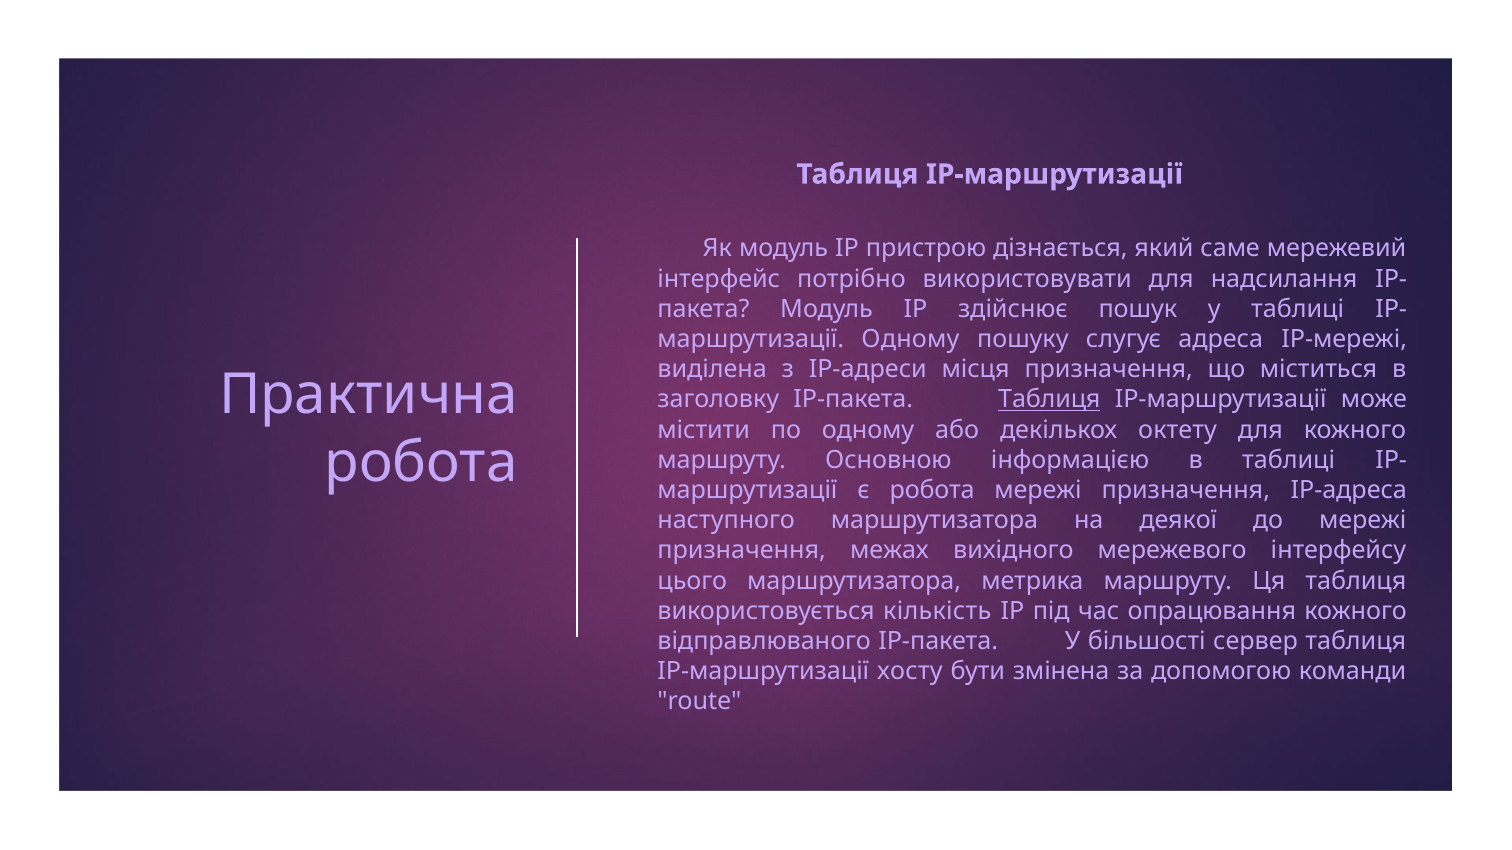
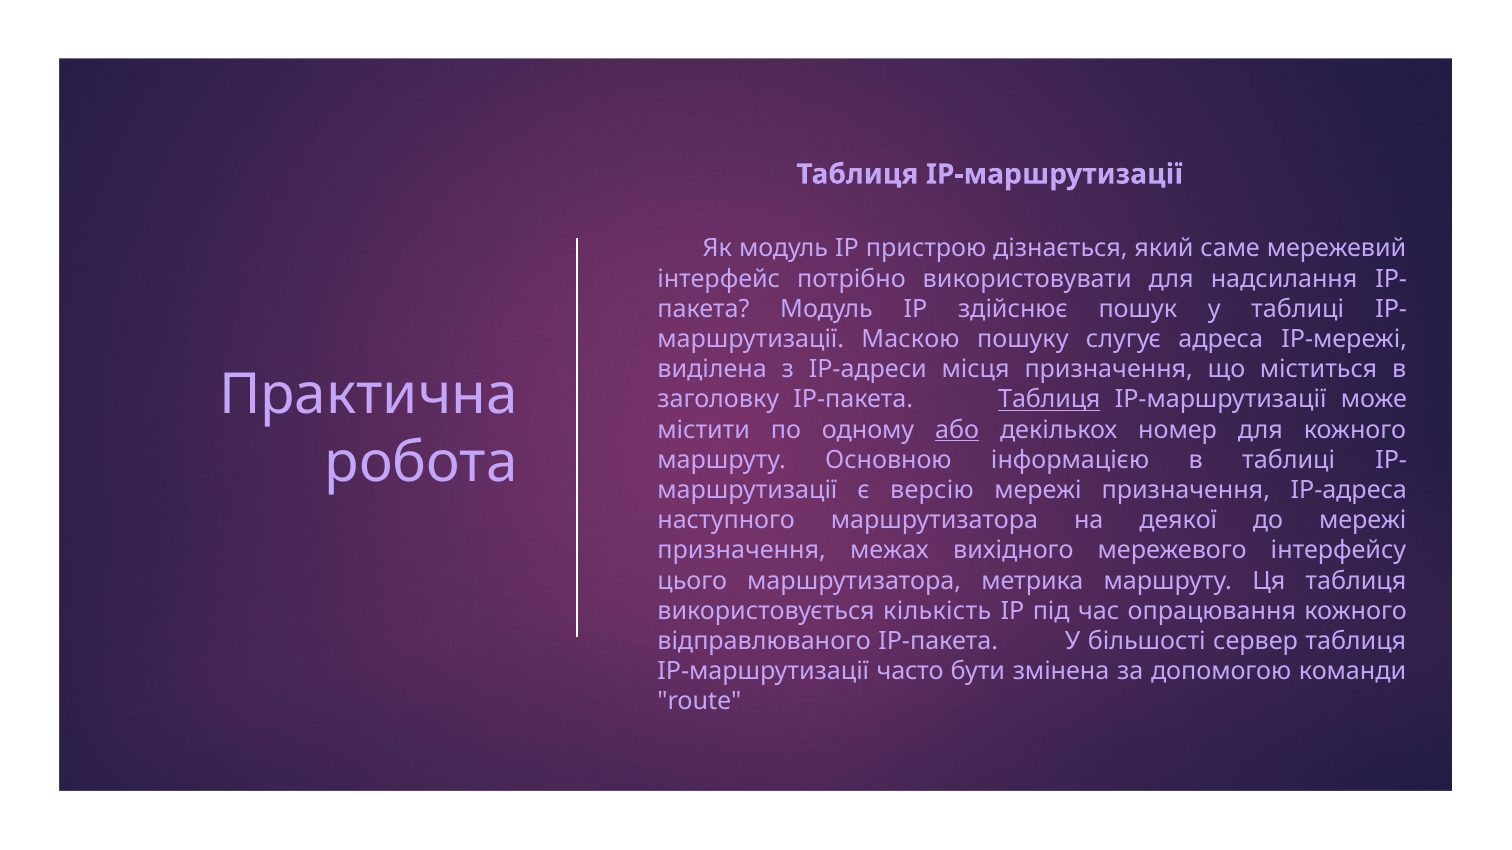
Одному at (910, 339): Одному -> Маскою
або underline: none -> present
октету: октету -> номер
є робота: робота -> версію
хосту: хосту -> часто
